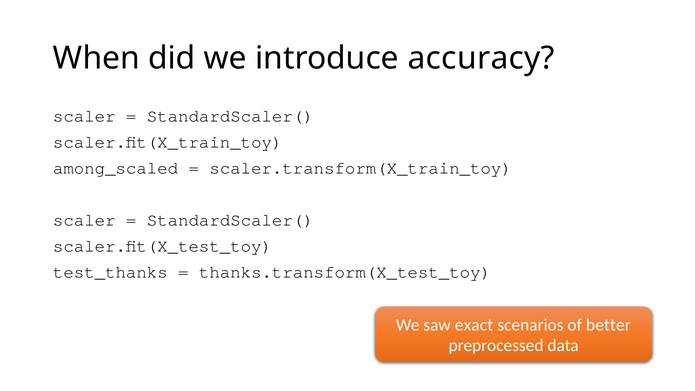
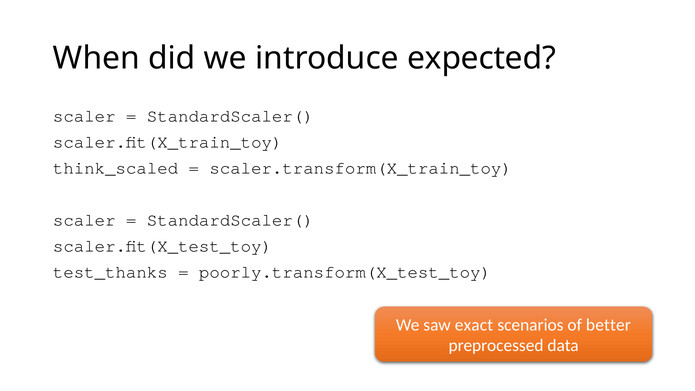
accuracy: accuracy -> expected
among_scaled: among_scaled -> think_scaled
thanks.transform(X_test_toy: thanks.transform(X_test_toy -> poorly.transform(X_test_toy
